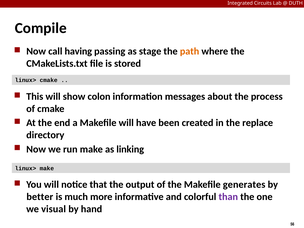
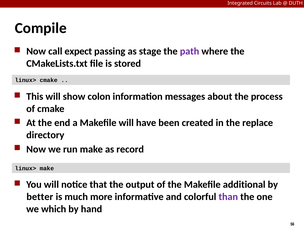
having: having -> expect
path colour: orange -> purple
linking: linking -> record
generates: generates -> additional
visual: visual -> which
